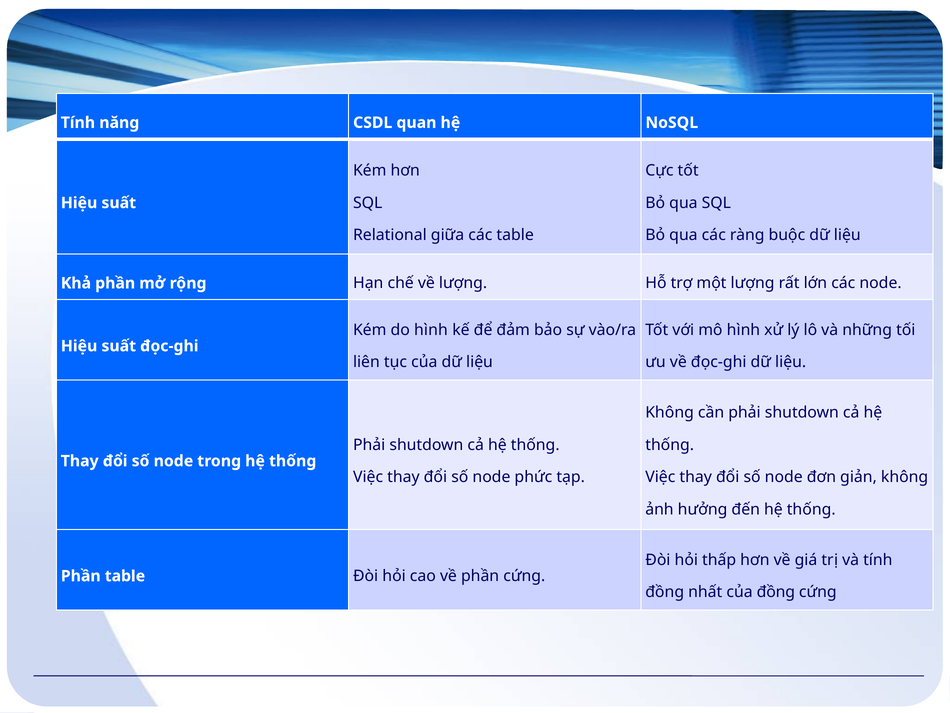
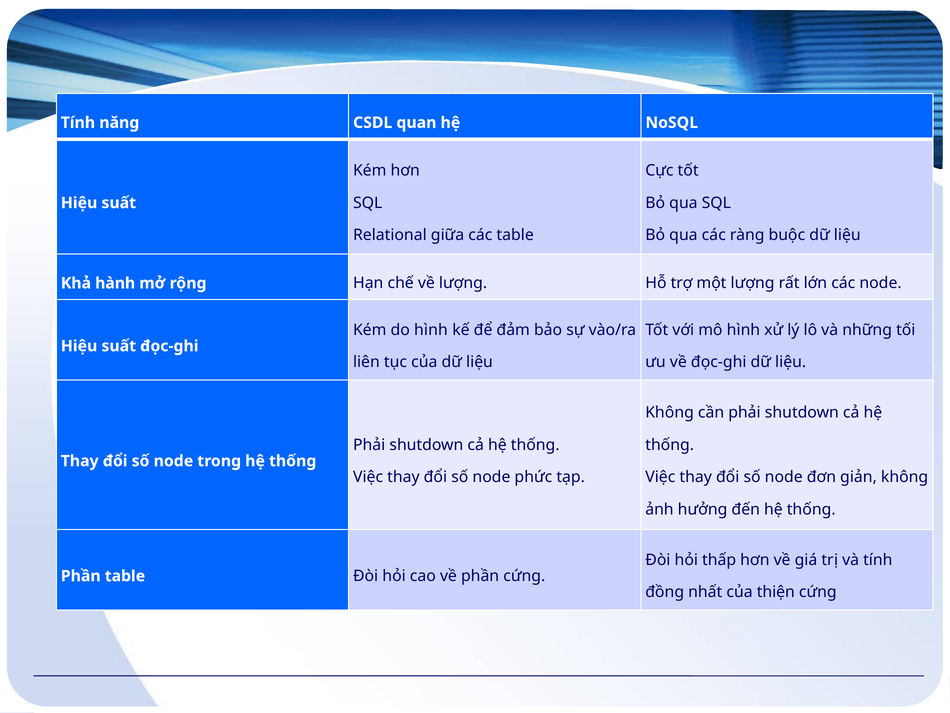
Khả phần: phần -> hành
của đồng: đồng -> thiện
